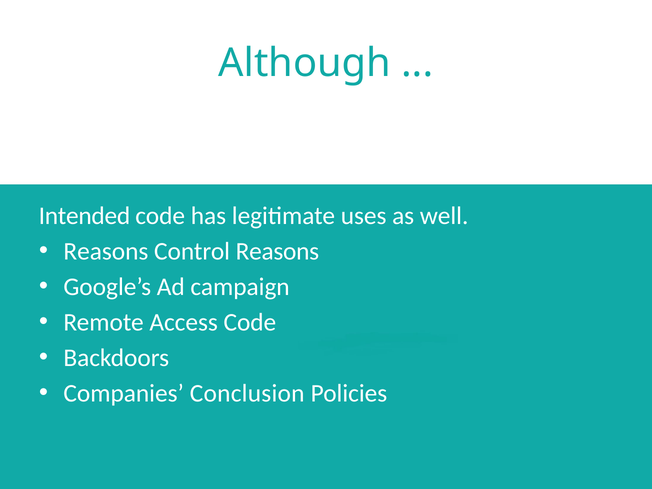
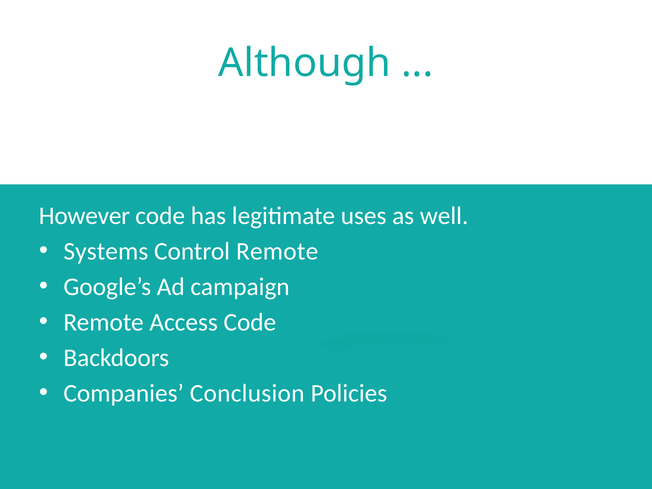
Intended: Intended -> However
Reasons at (106, 251): Reasons -> Systems
Control Reasons: Reasons -> Remote
